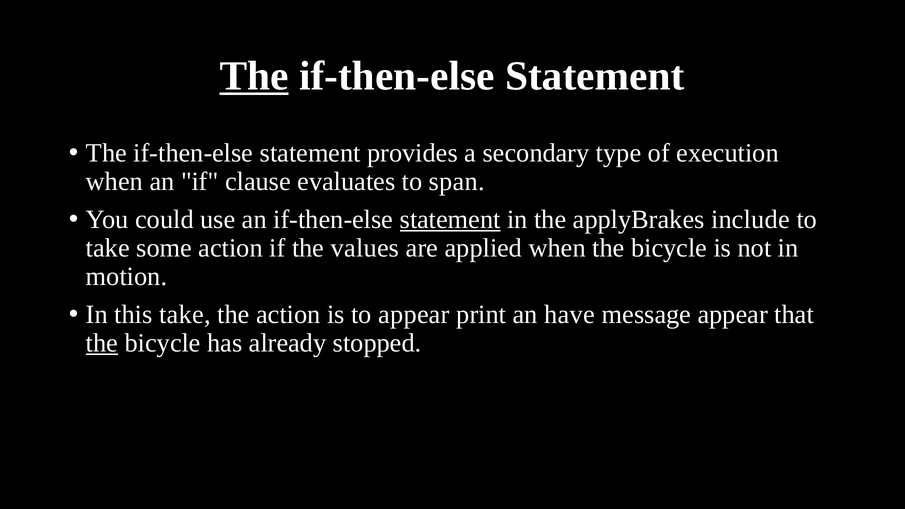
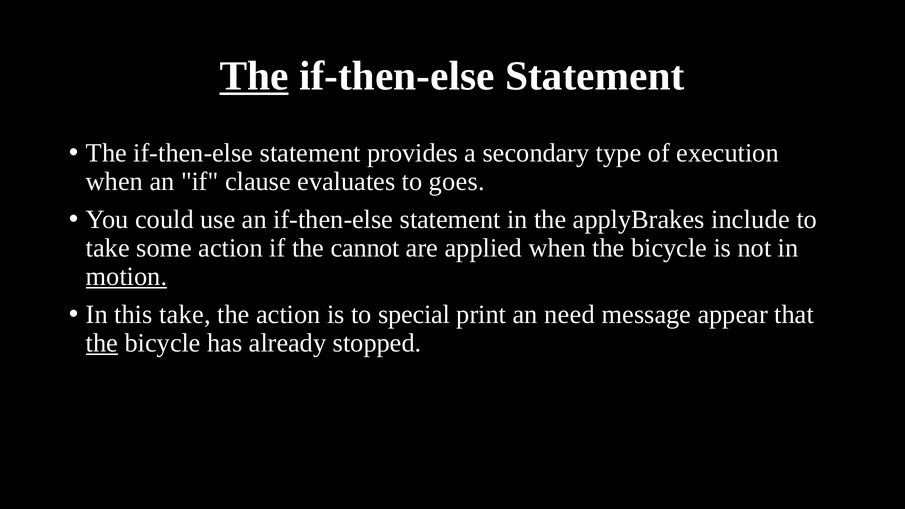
span: span -> goes
statement at (450, 219) underline: present -> none
values: values -> cannot
motion underline: none -> present
to appear: appear -> special
have: have -> need
